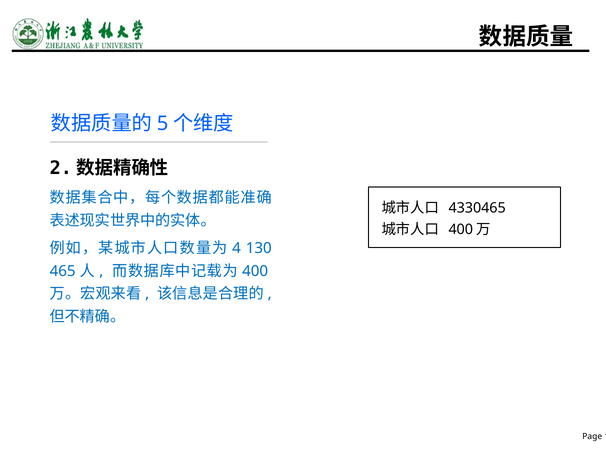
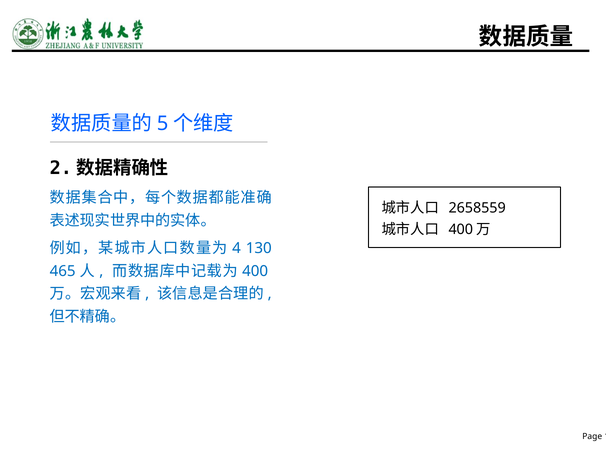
4330465: 4330465 -> 2658559
